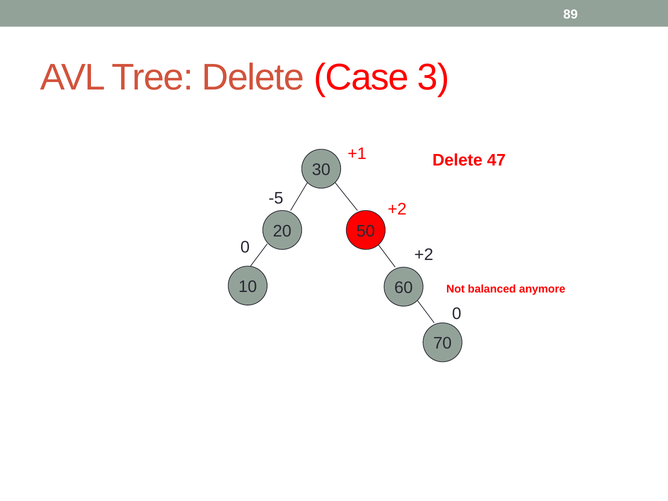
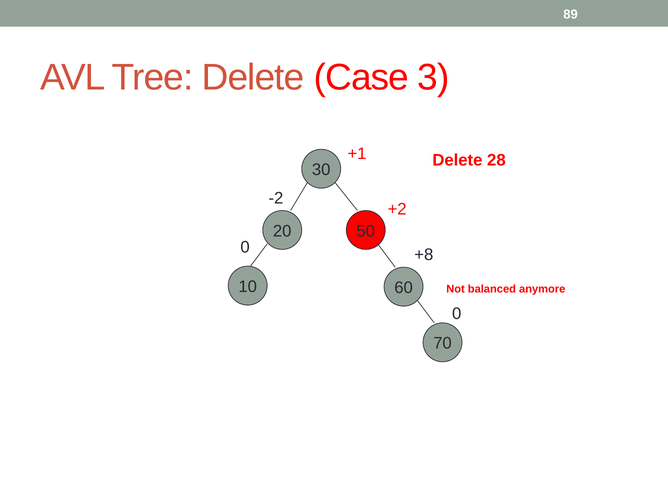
47: 47 -> 28
-5: -5 -> -2
+2 at (424, 255): +2 -> +8
